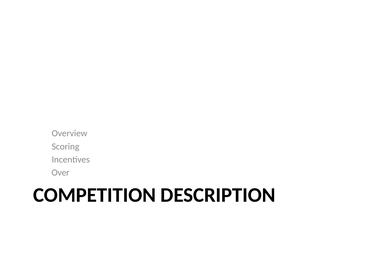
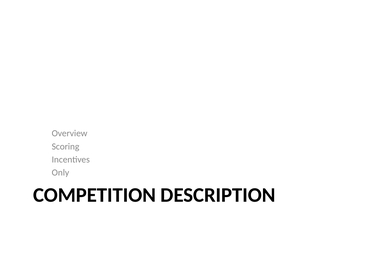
Over: Over -> Only
